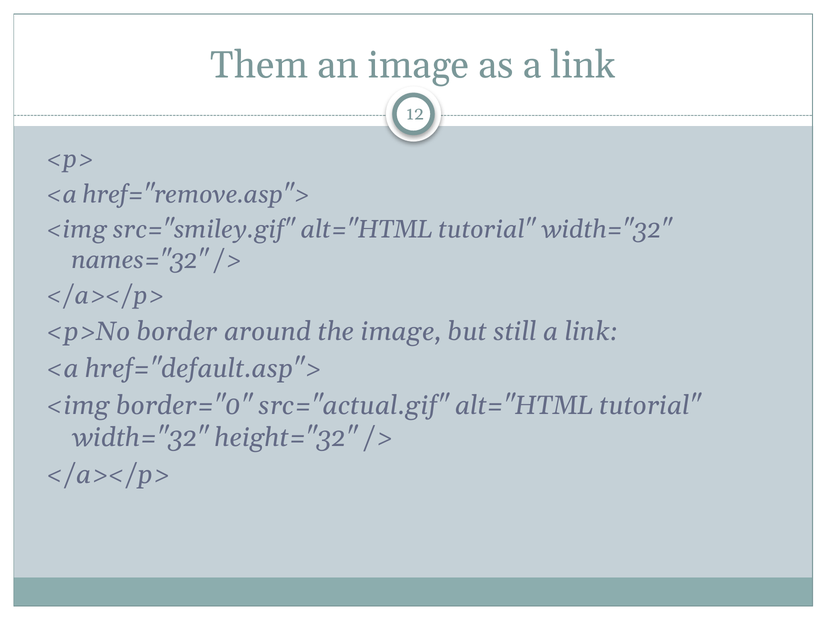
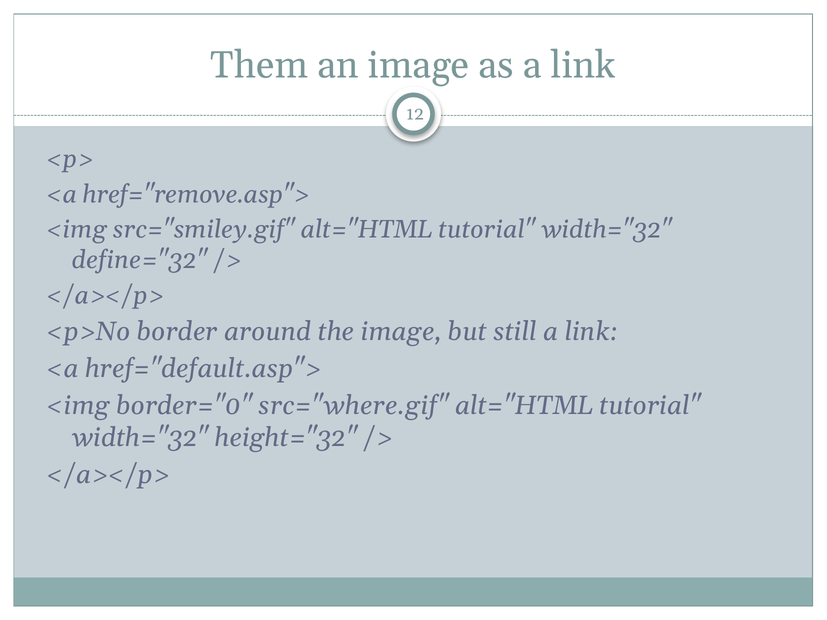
names="32: names="32 -> define="32
src="actual.gif: src="actual.gif -> src="where.gif
